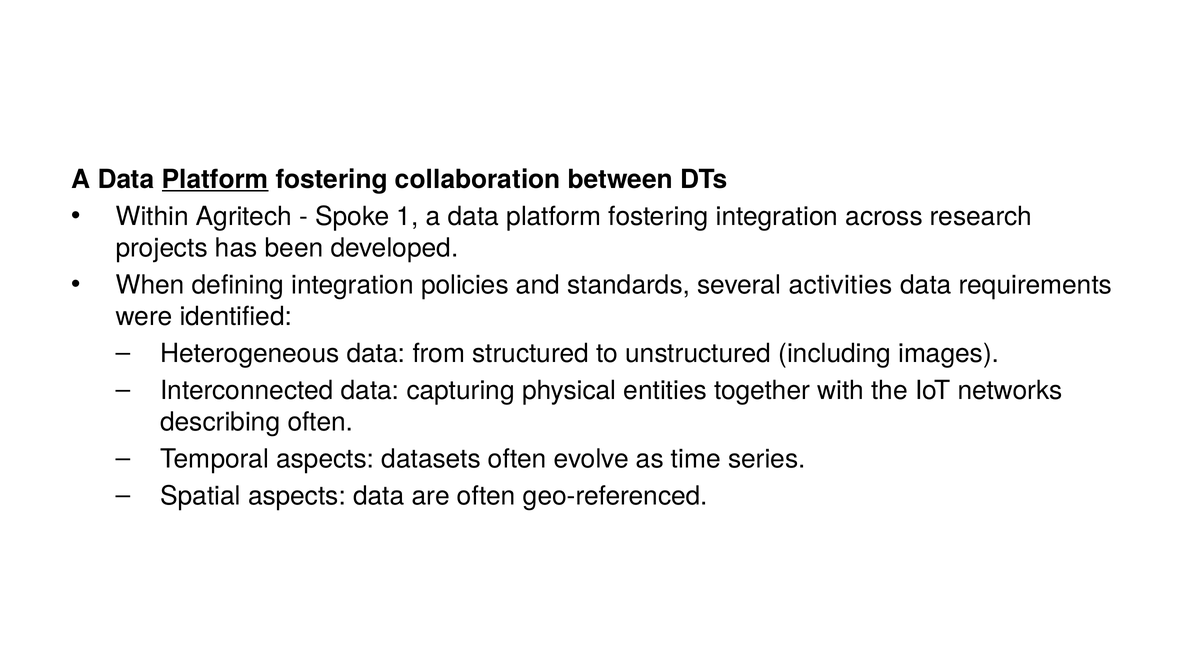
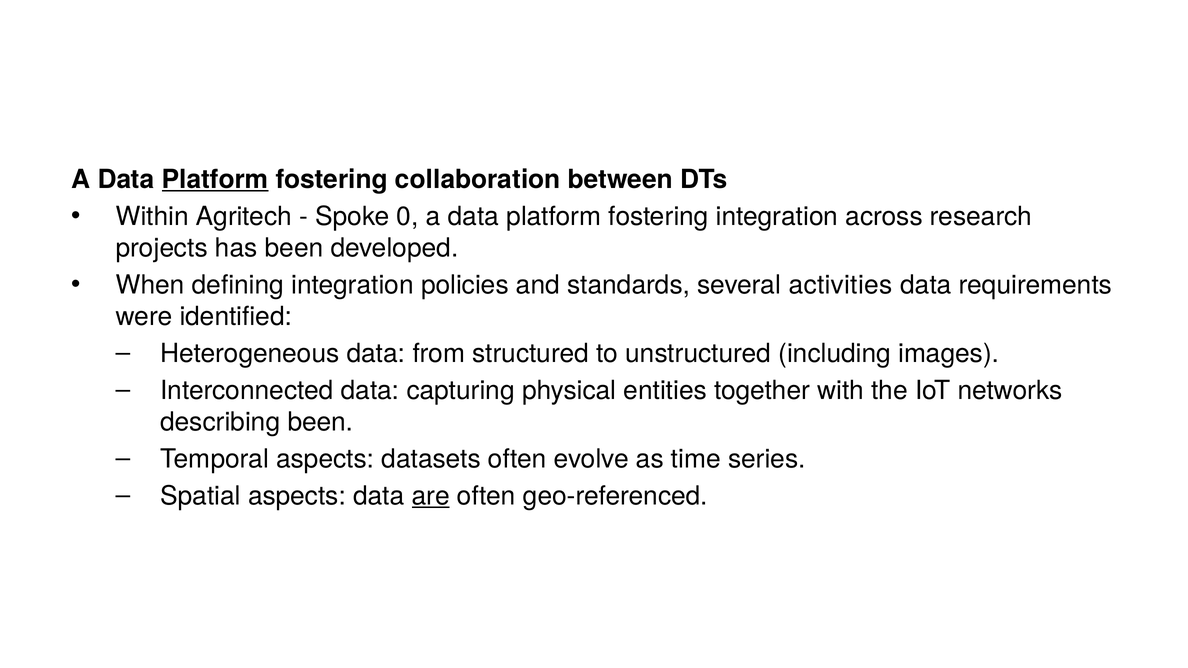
1: 1 -> 0
describing often: often -> been
are underline: none -> present
